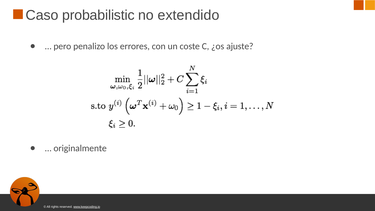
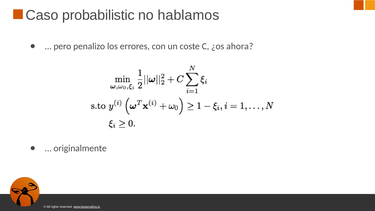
extendido: extendido -> hablamos
ajuste: ajuste -> ahora
